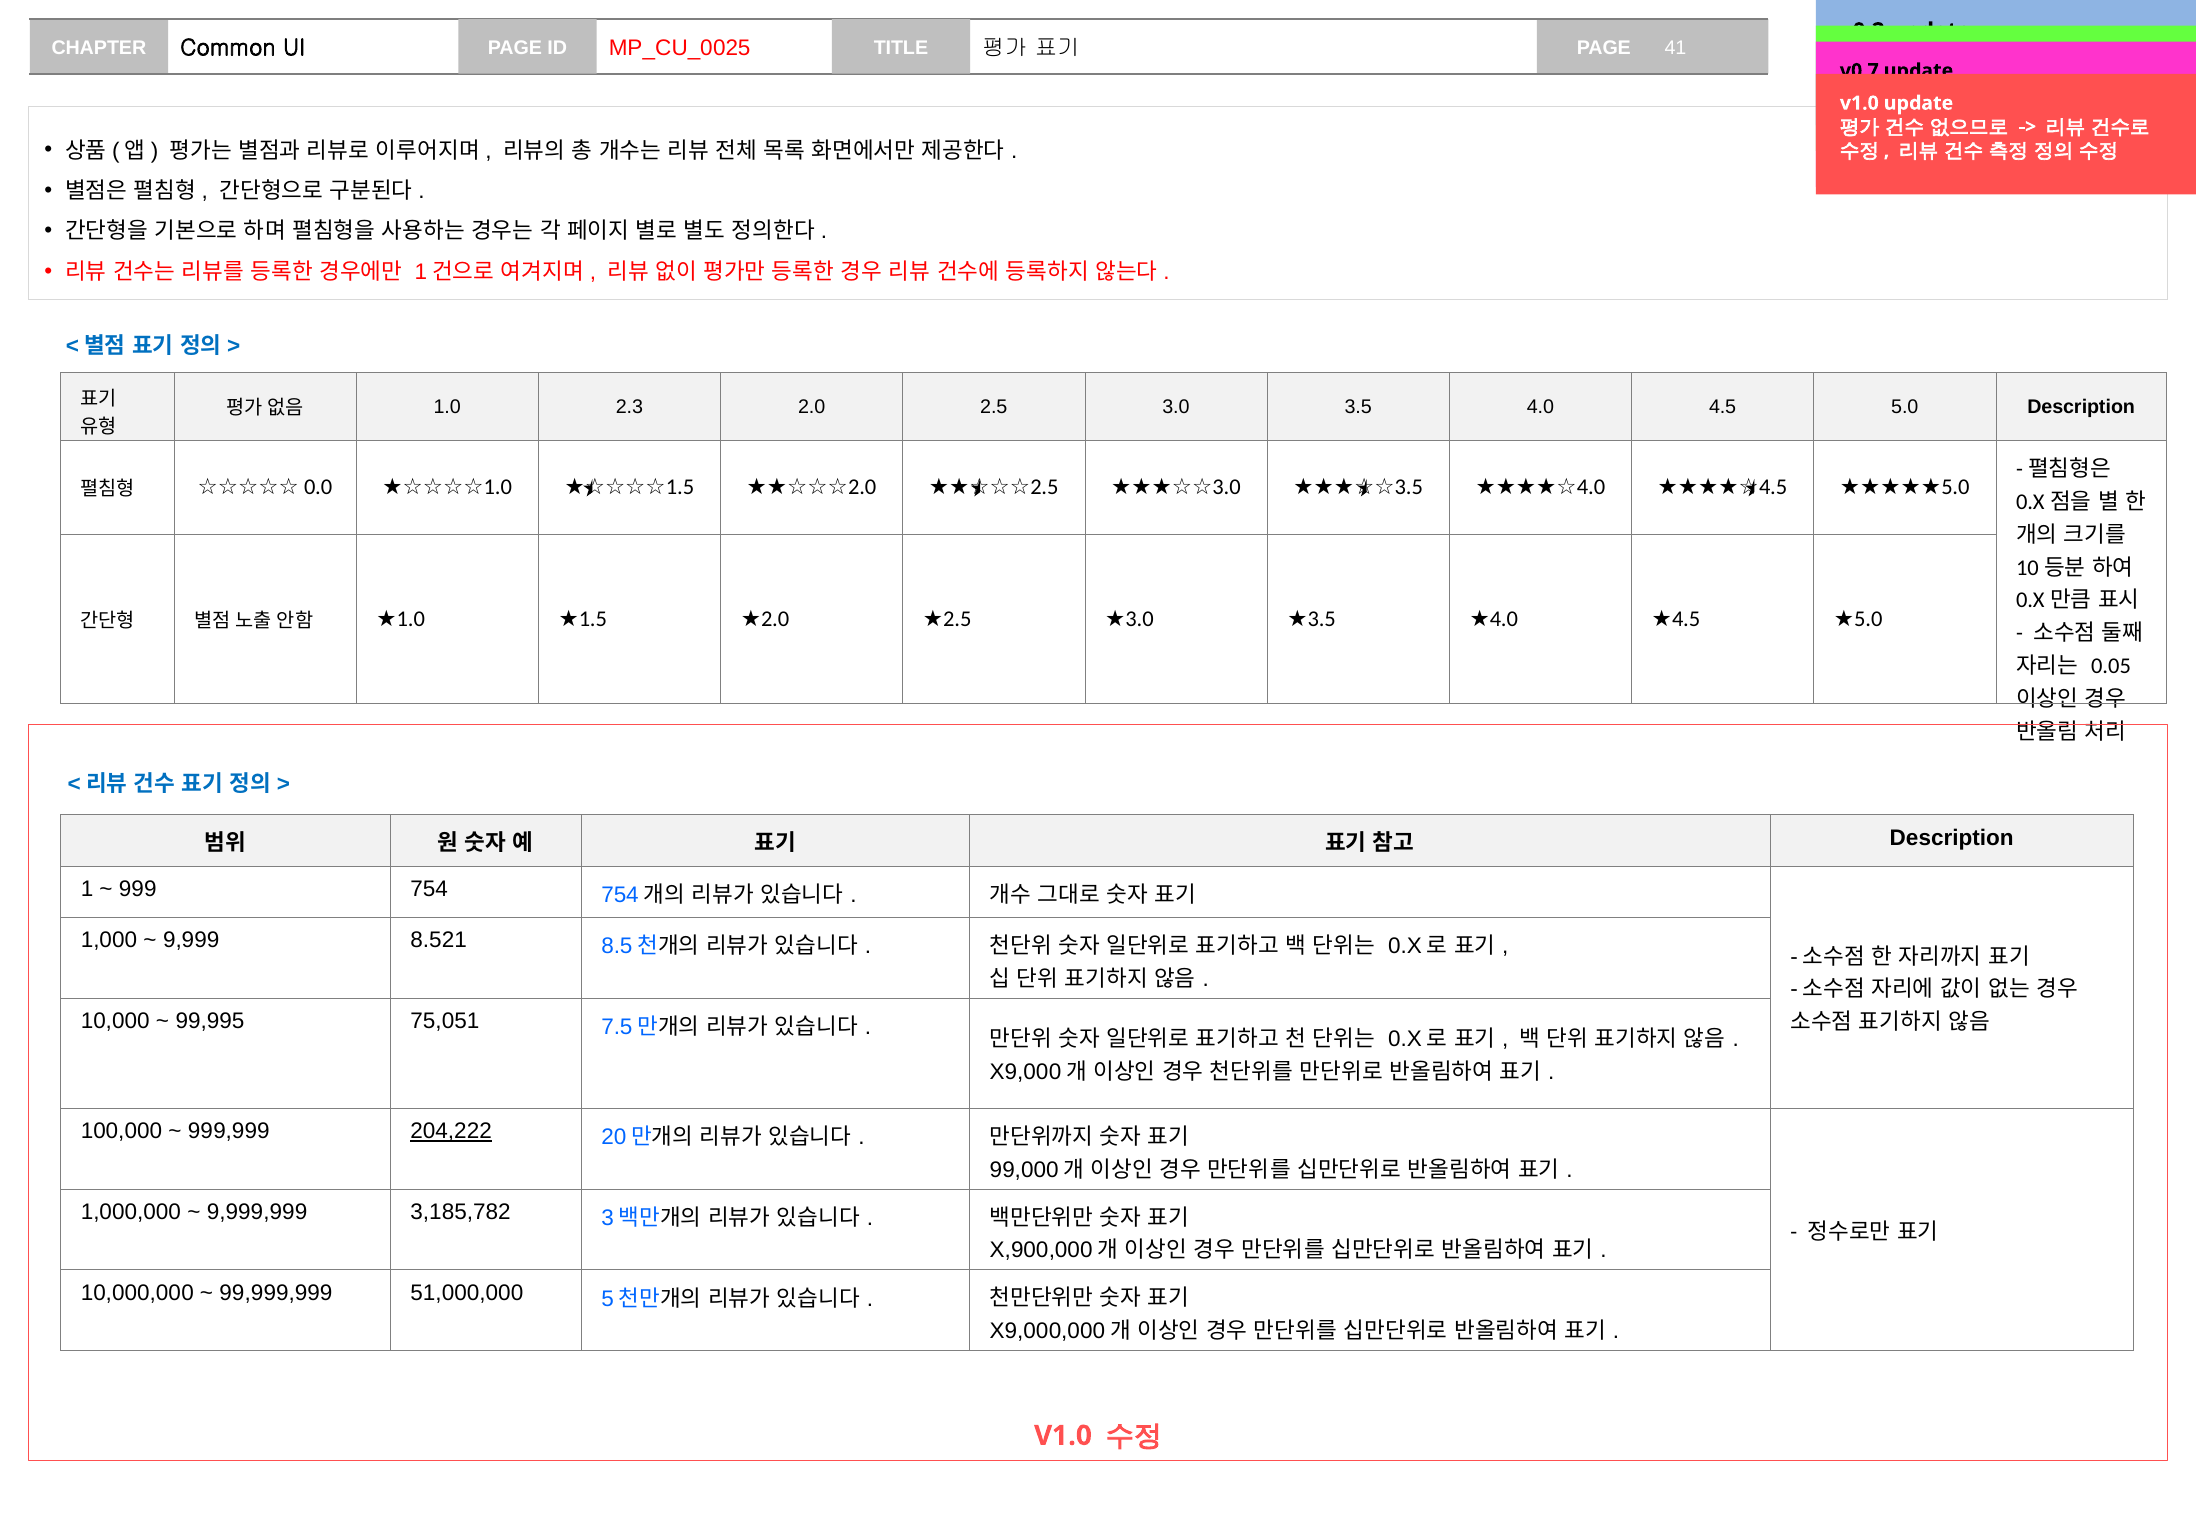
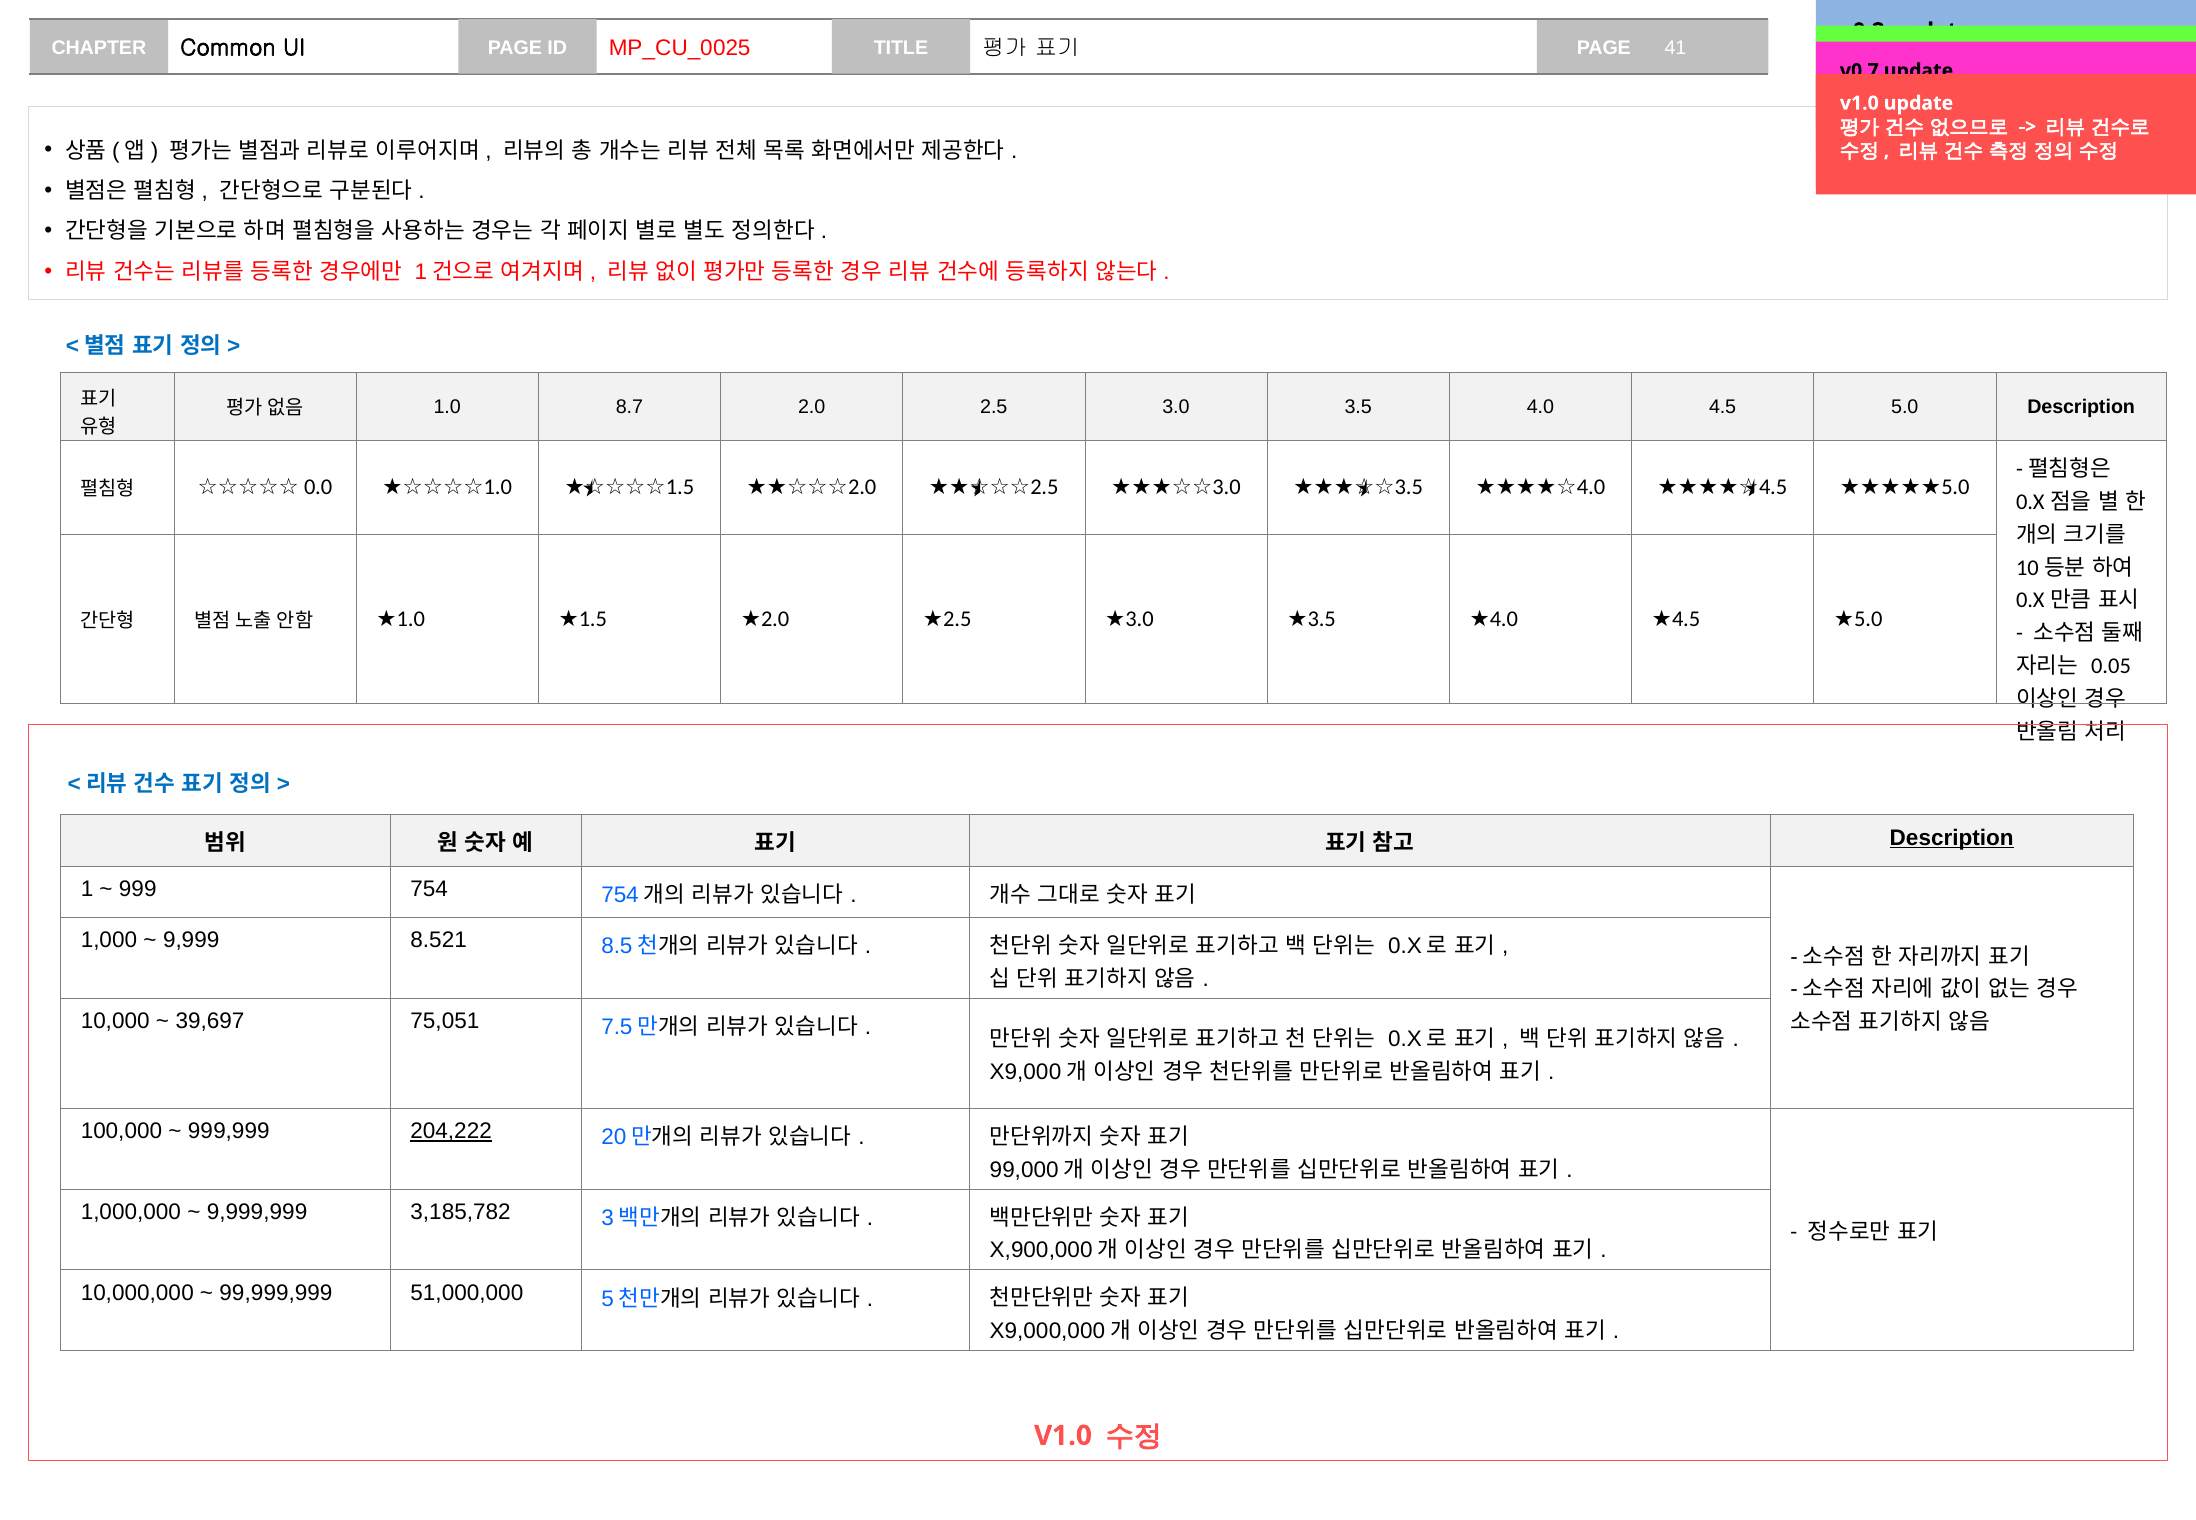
2.3: 2.3 -> 8.7
Description at (1952, 838) underline: none -> present
99,995: 99,995 -> 39,697
